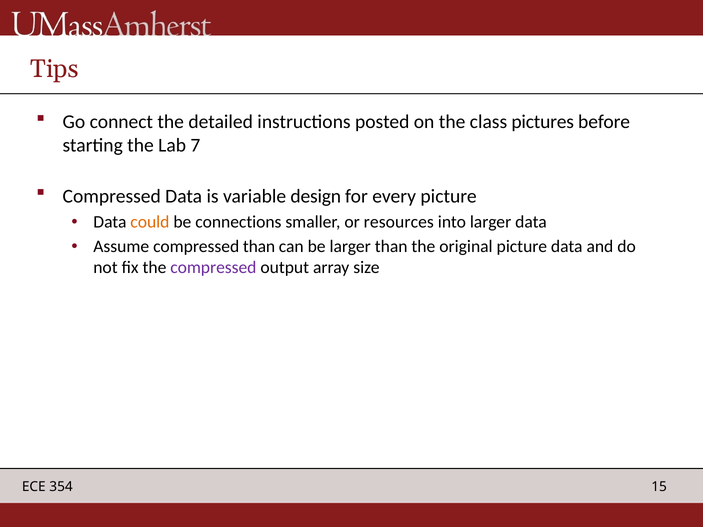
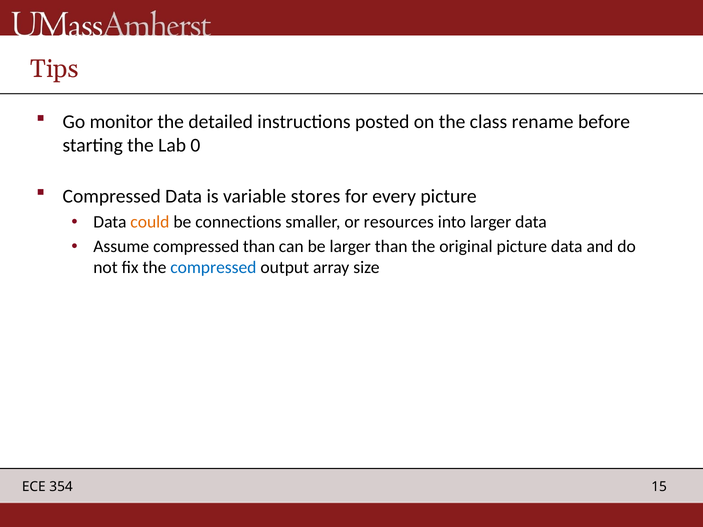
connect: connect -> monitor
pictures: pictures -> rename
7: 7 -> 0
design: design -> stores
compressed at (213, 268) colour: purple -> blue
